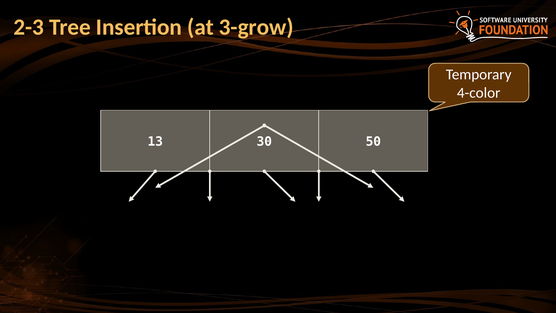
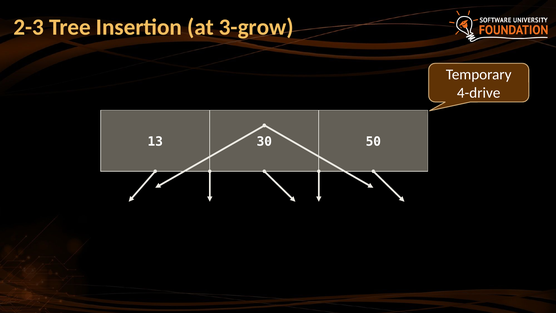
4-color: 4-color -> 4-drive
